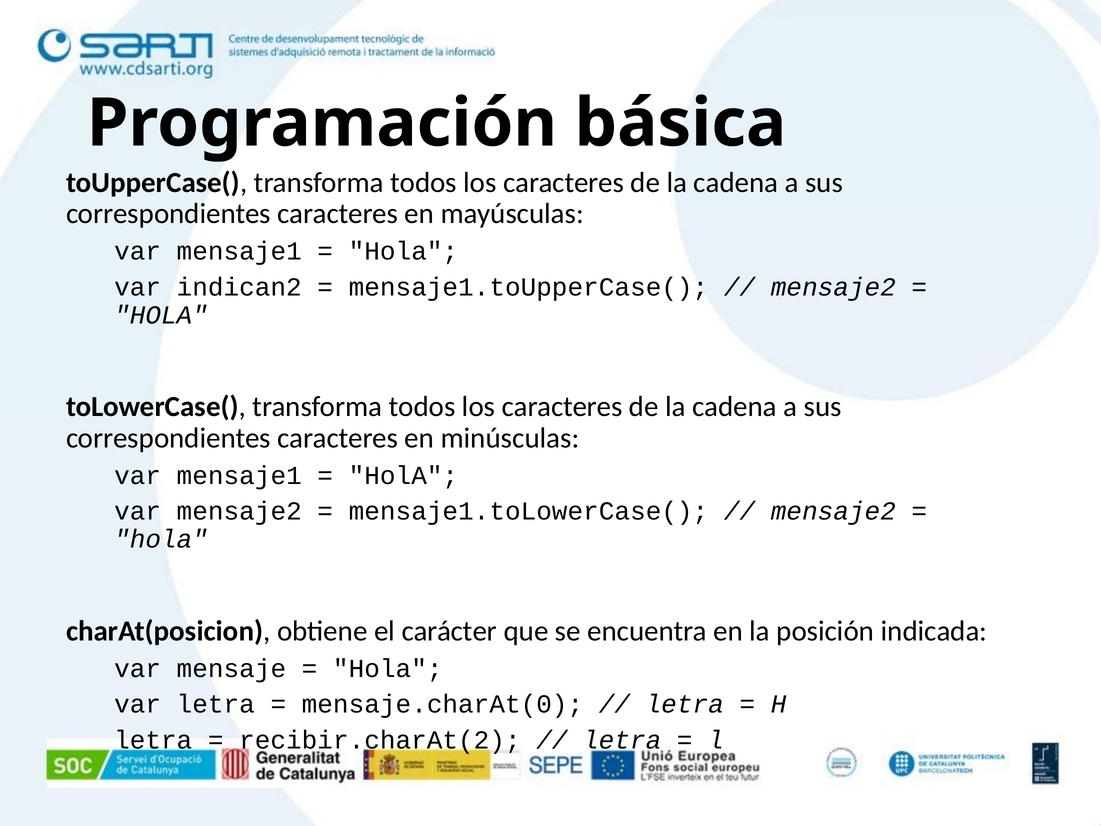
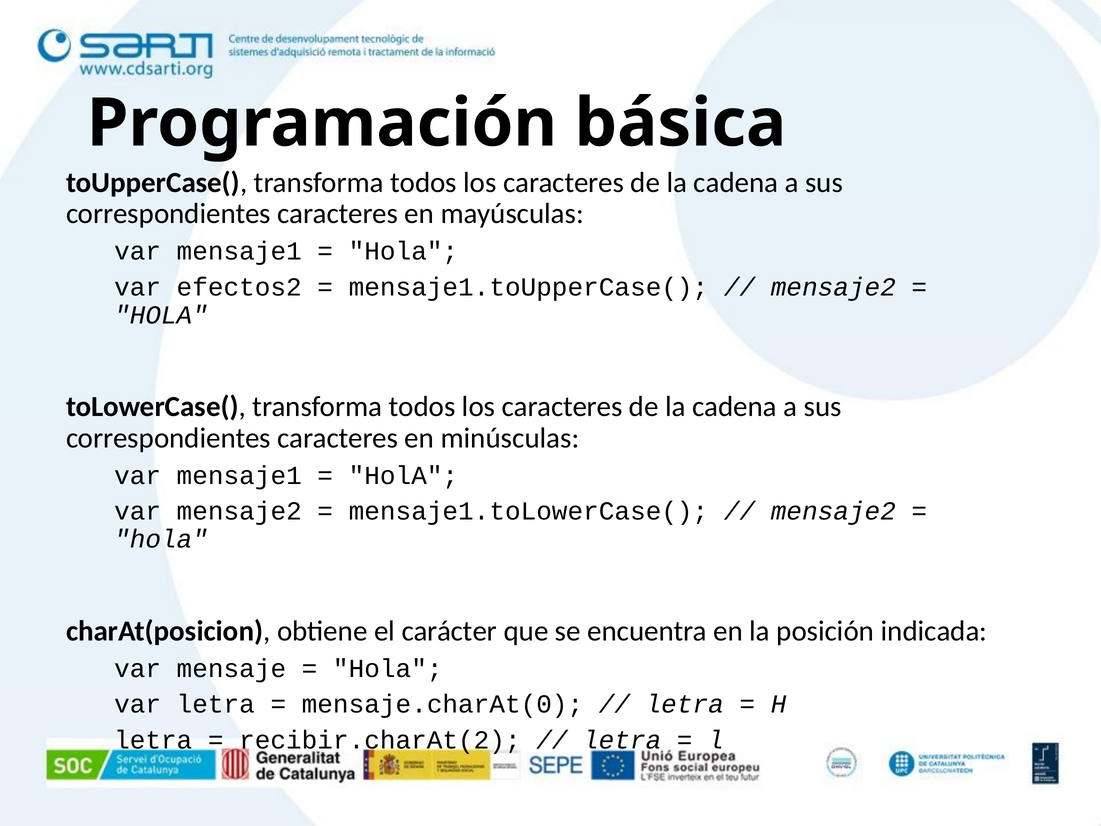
indican2: indican2 -> efectos2
